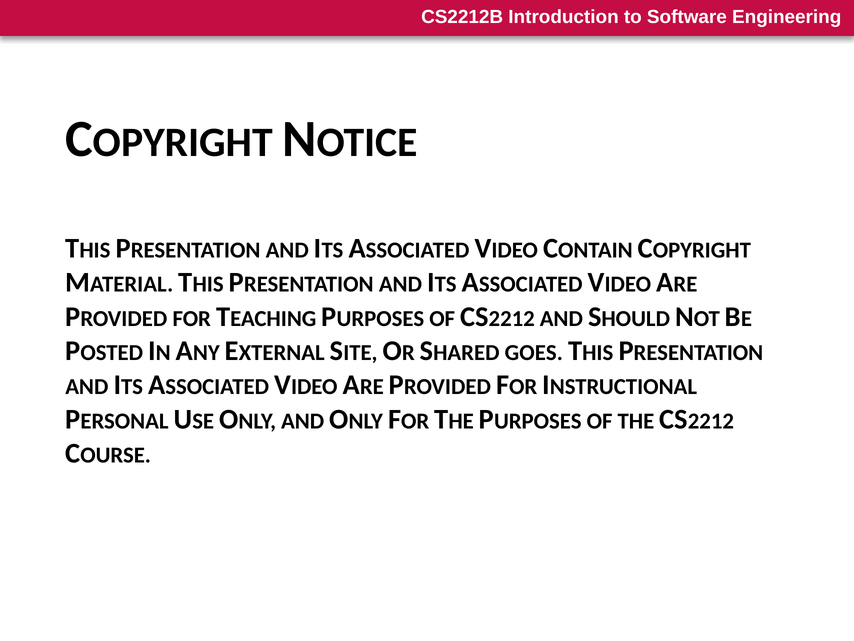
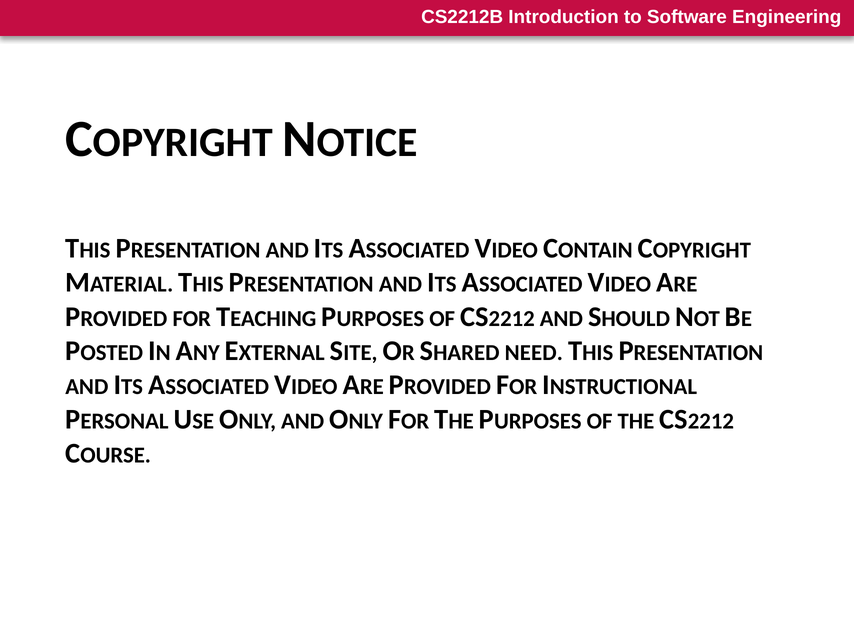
GOES: GOES -> NEED
